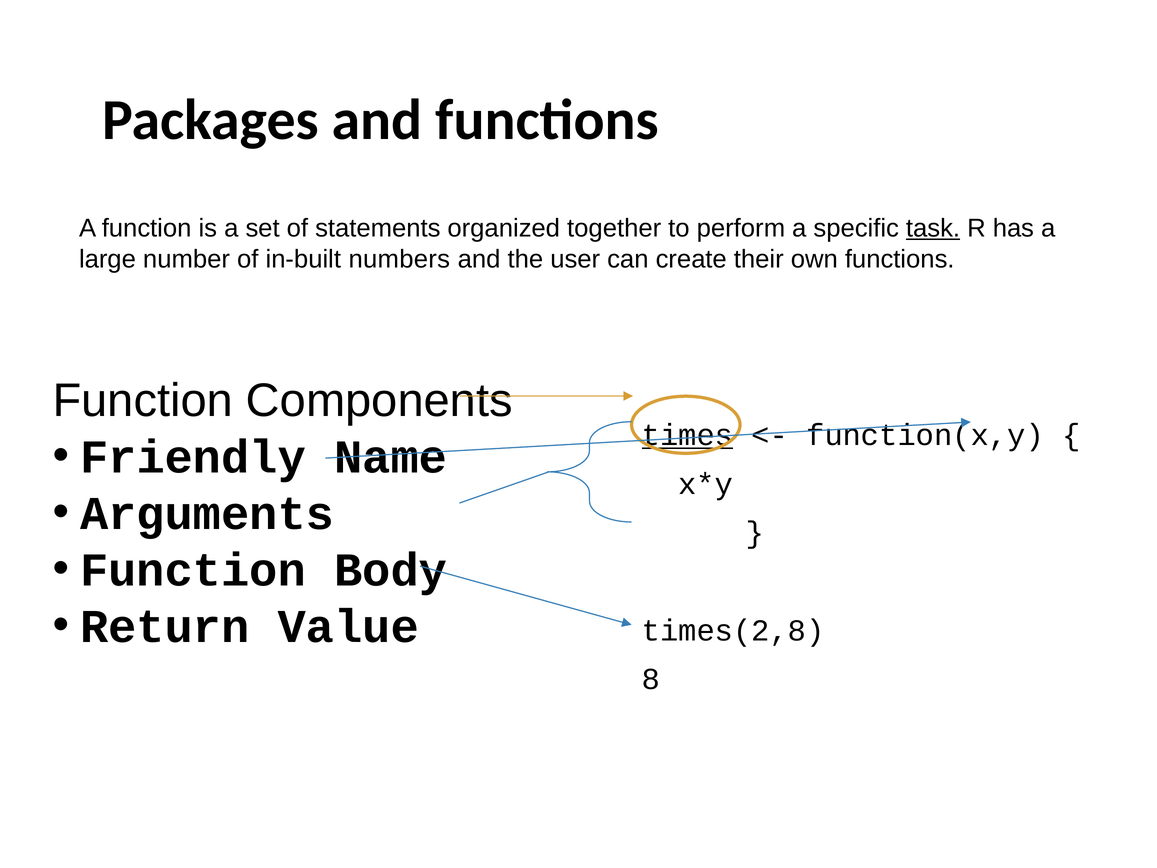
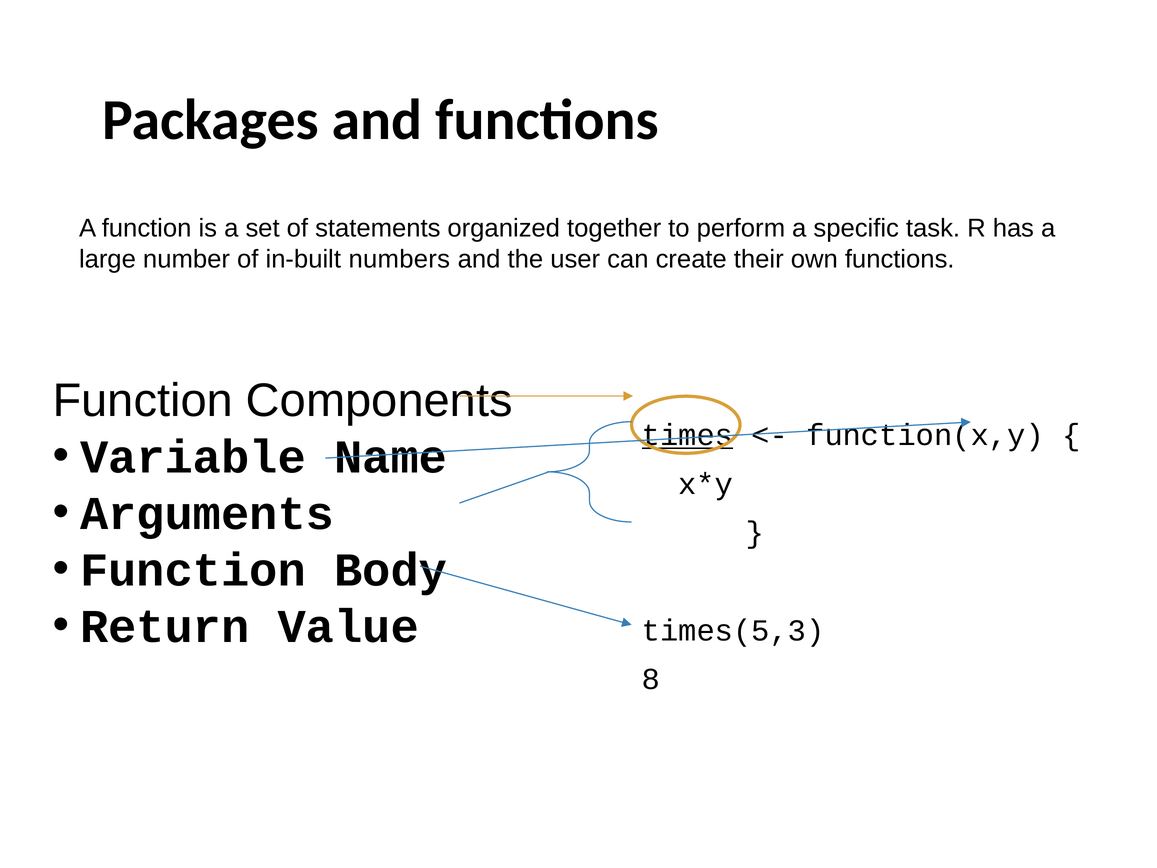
task underline: present -> none
Friendly: Friendly -> Variable
times(2,8: times(2,8 -> times(5,3
